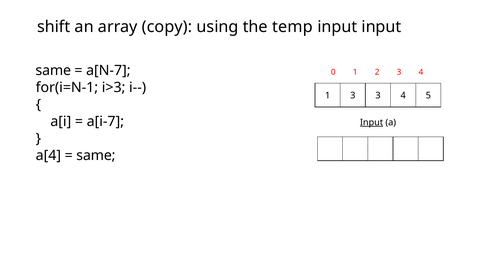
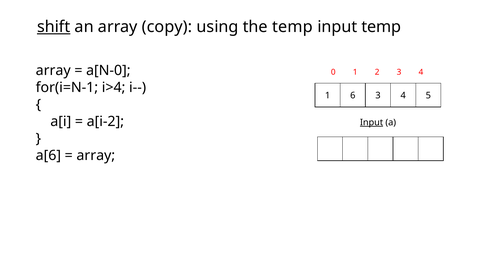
shift underline: none -> present
input input: input -> temp
same at (53, 71): same -> array
a[N-7: a[N-7 -> a[N-0
i>3: i>3 -> i>4
1 3: 3 -> 6
a[i-7: a[i-7 -> a[i-2
a[4: a[4 -> a[6
same at (96, 156): same -> array
